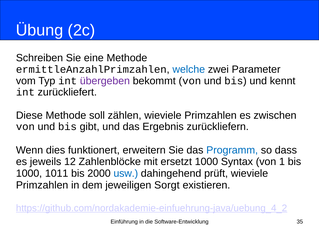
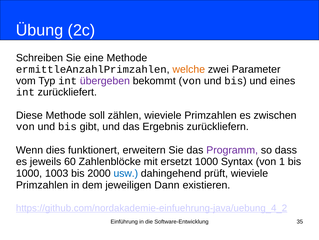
welche colour: blue -> orange
kennt: kennt -> eines
Programm colour: blue -> purple
12: 12 -> 60
1011: 1011 -> 1003
Sorgt: Sorgt -> Dann
